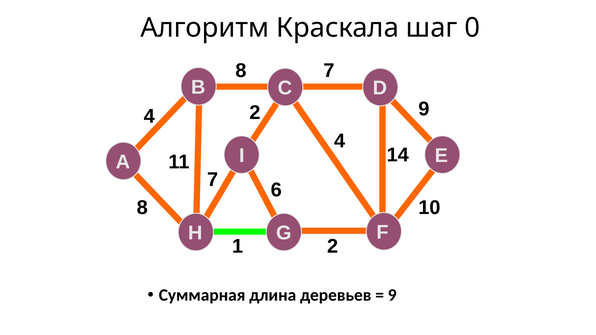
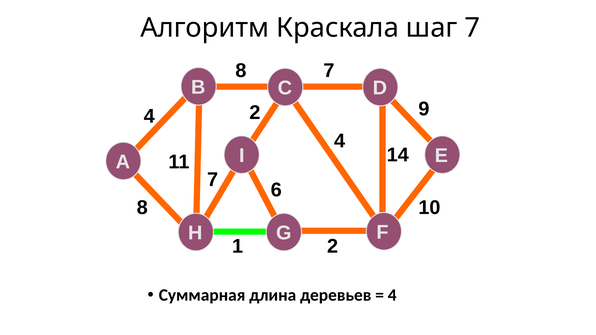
шаг 0: 0 -> 7
9 at (392, 295): 9 -> 4
